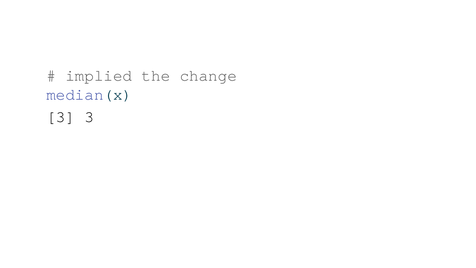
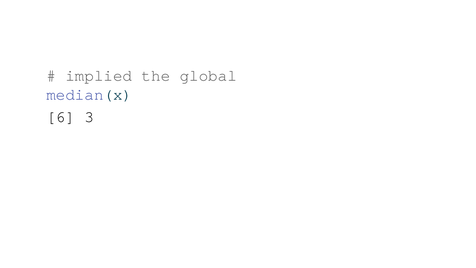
change: change -> global
3 at (61, 117): 3 -> 6
